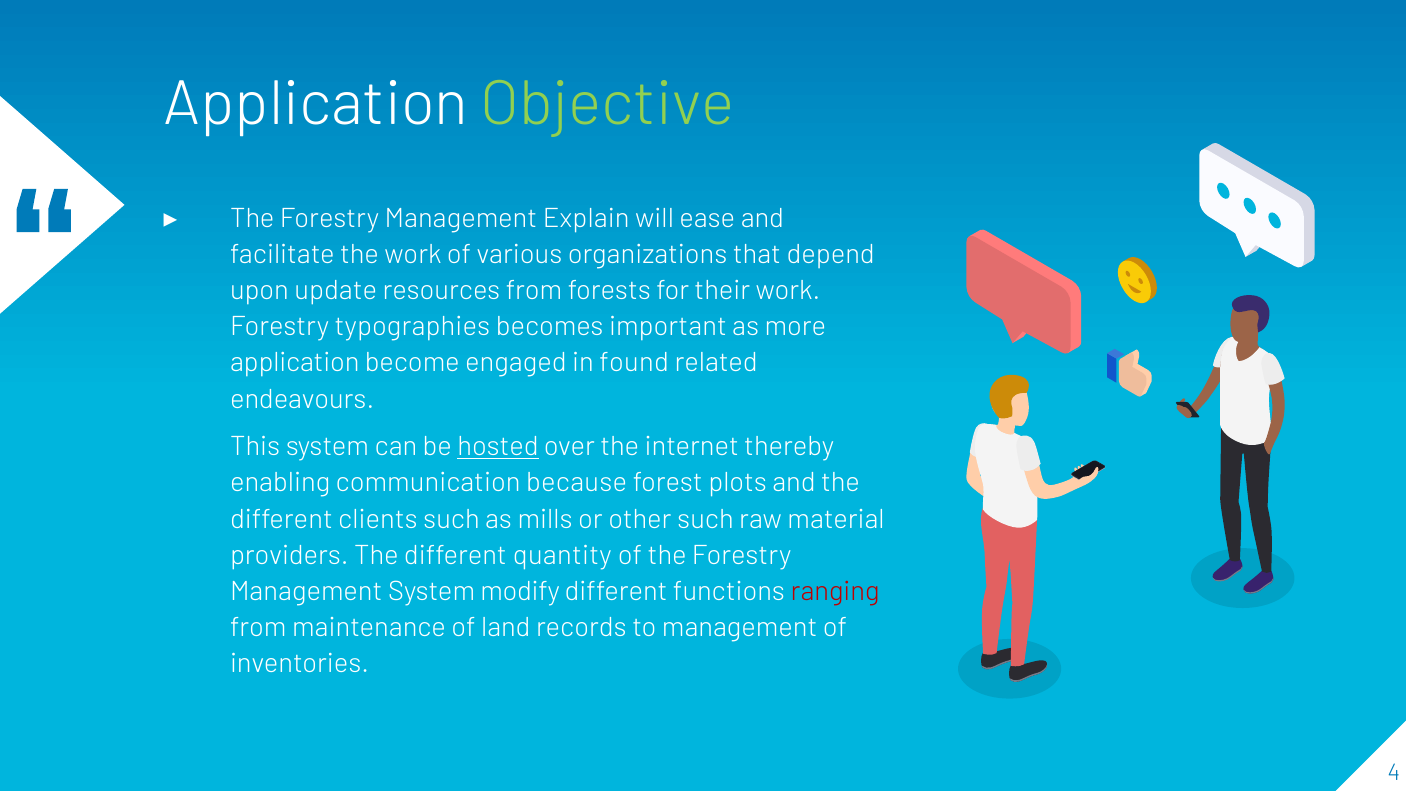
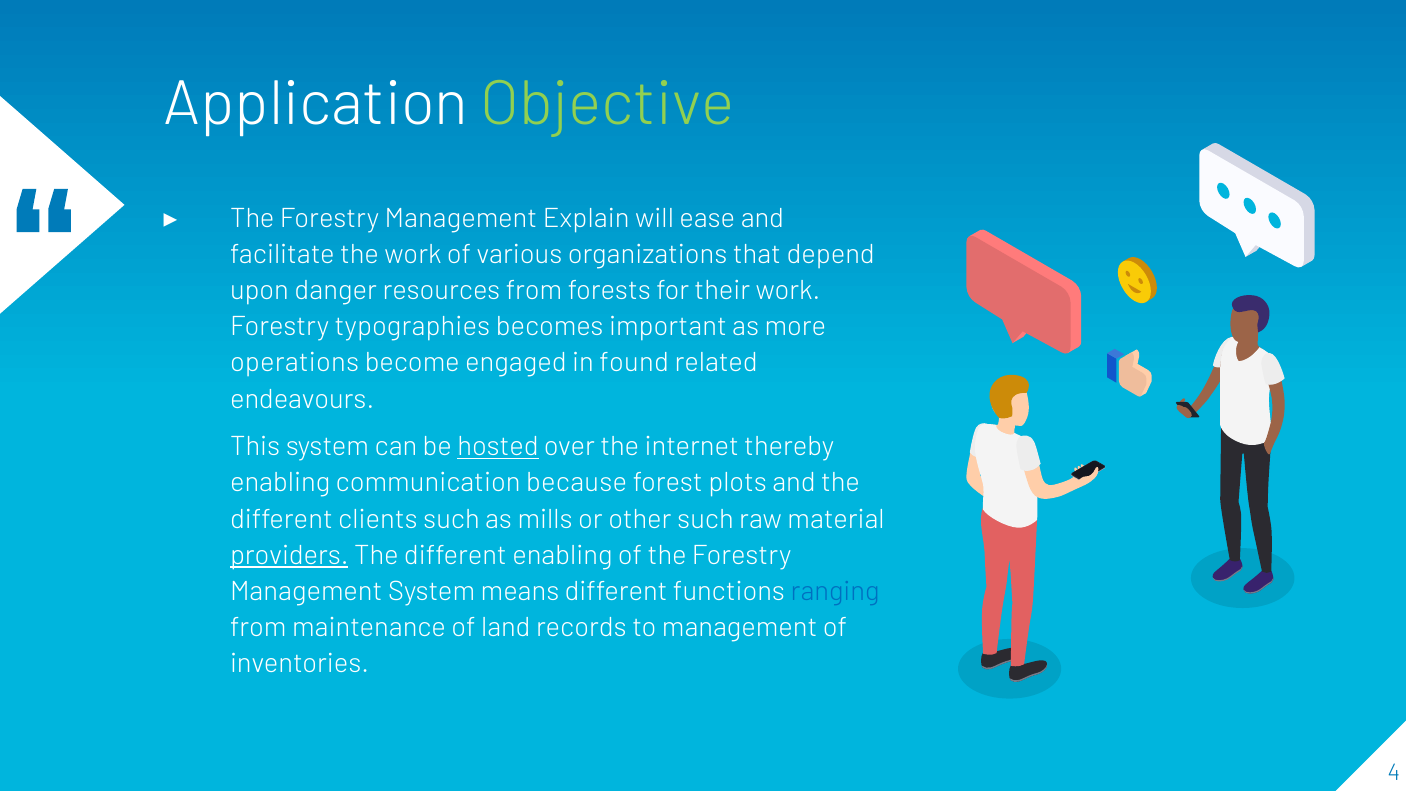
update: update -> danger
application at (295, 363): application -> operations
providers underline: none -> present
different quantity: quantity -> enabling
modify: modify -> means
ranging colour: red -> blue
